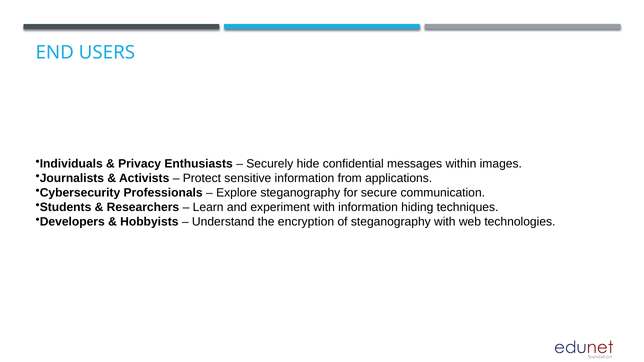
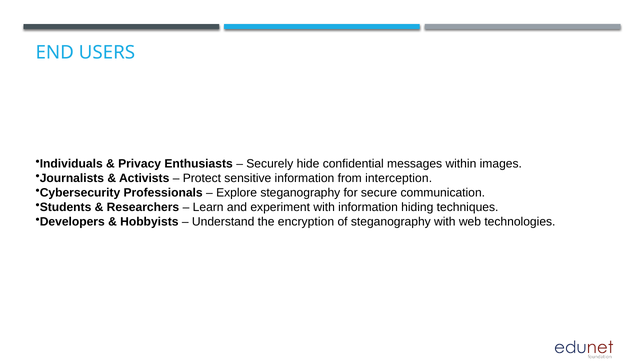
applications: applications -> interception
